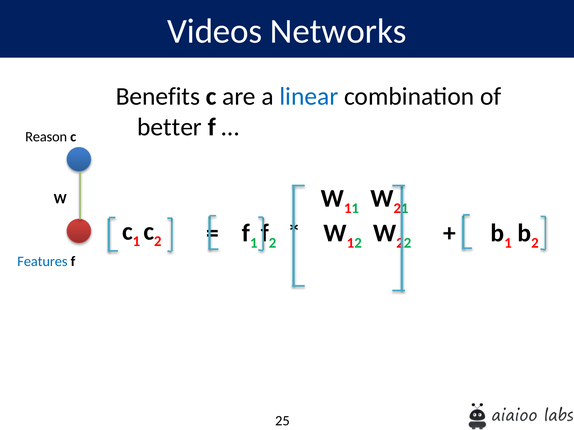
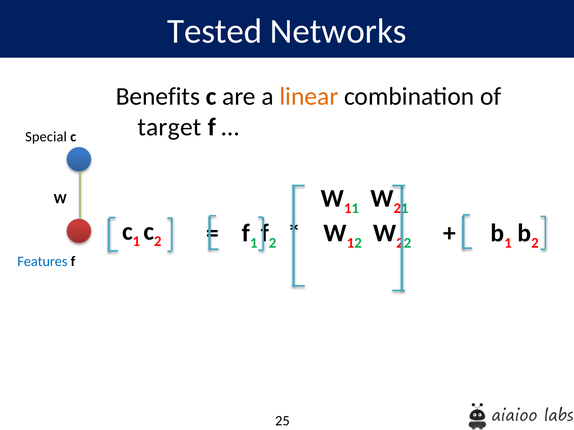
Videos: Videos -> Tested
linear colour: blue -> orange
better: better -> target
Reason: Reason -> Special
